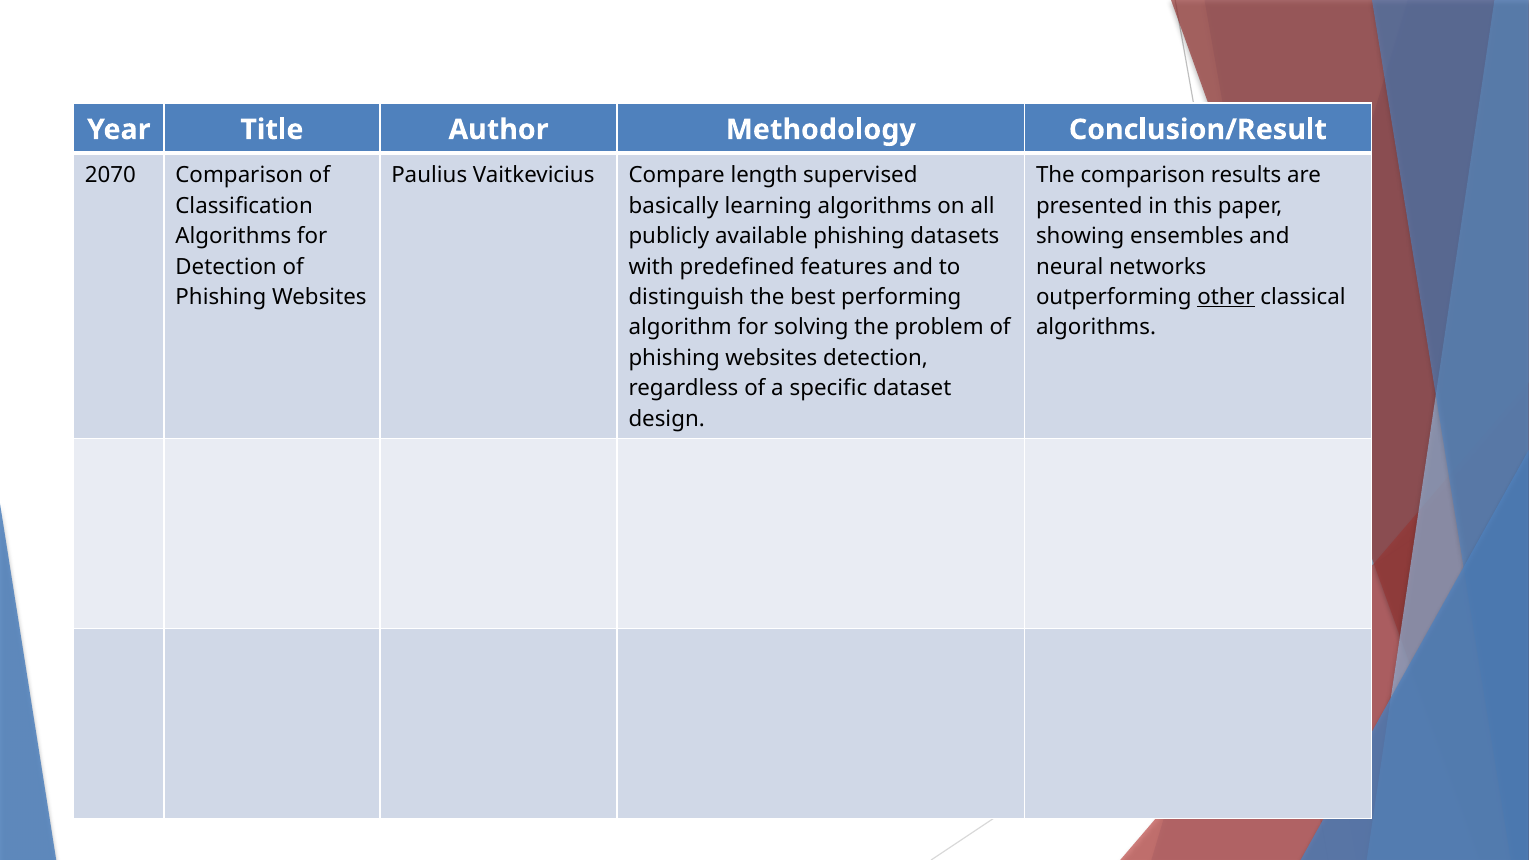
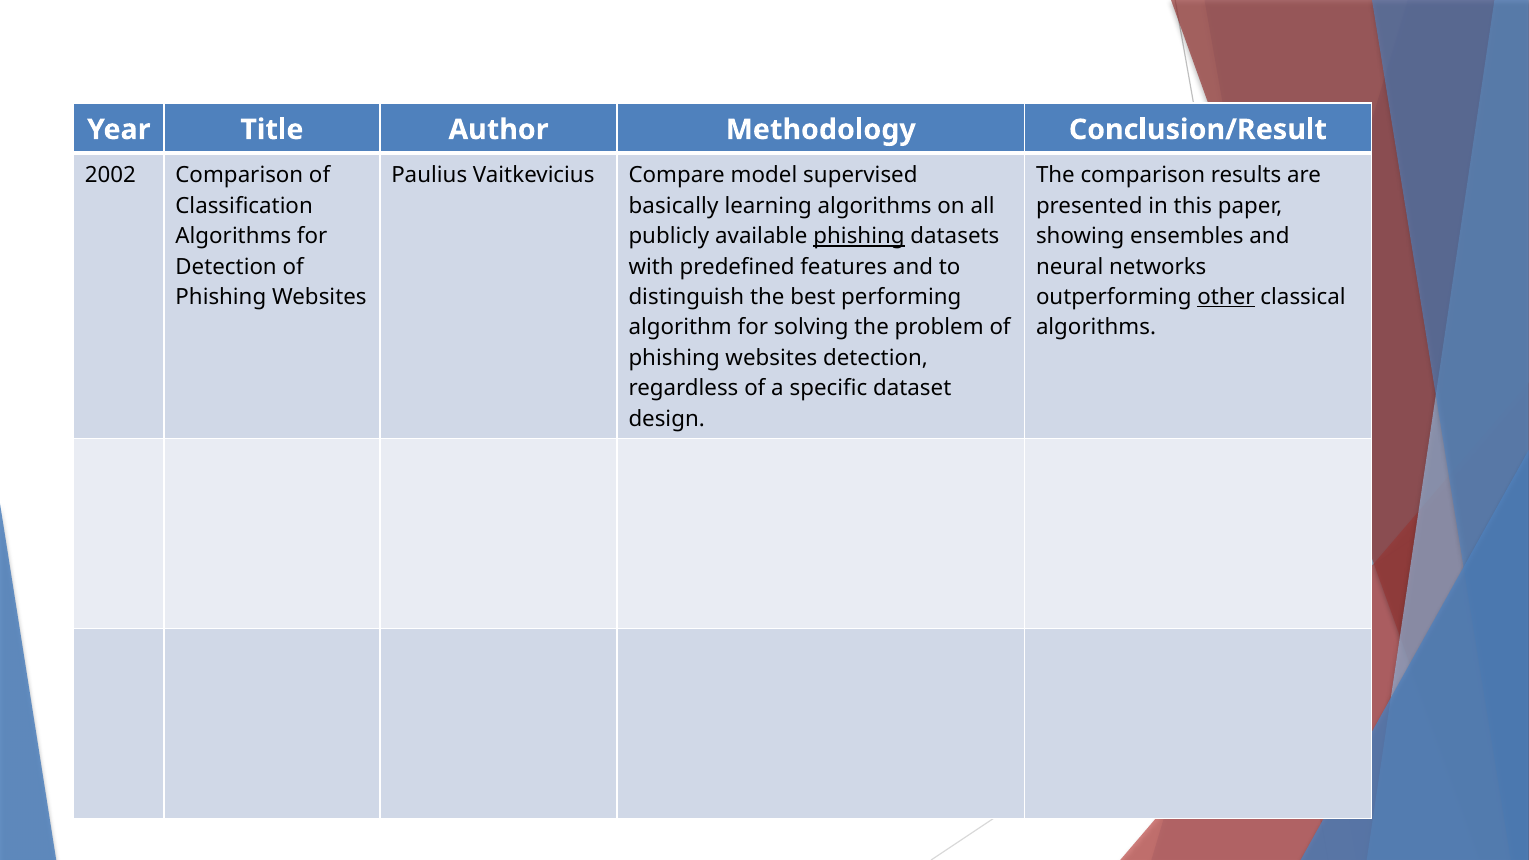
2070: 2070 -> 2002
length: length -> model
phishing at (859, 236) underline: none -> present
